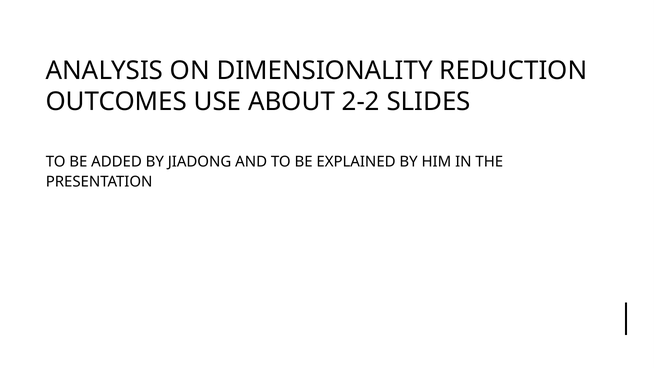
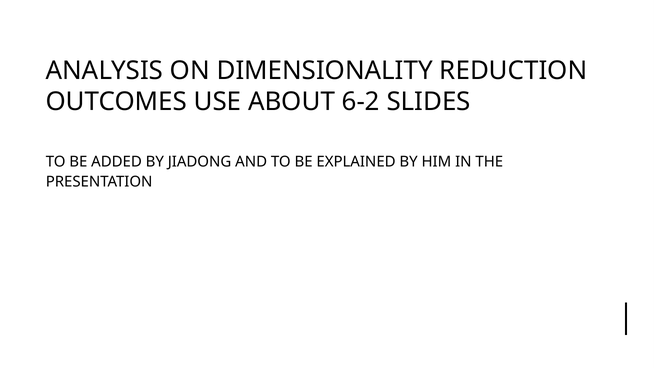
2-2: 2-2 -> 6-2
